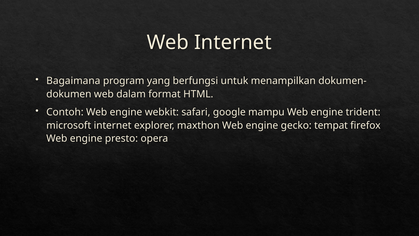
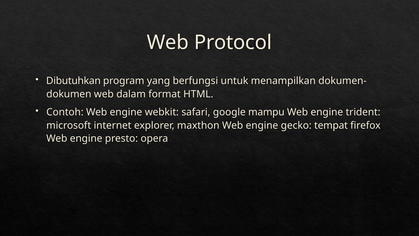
Web Internet: Internet -> Protocol
Bagaimana: Bagaimana -> Dibutuhkan
